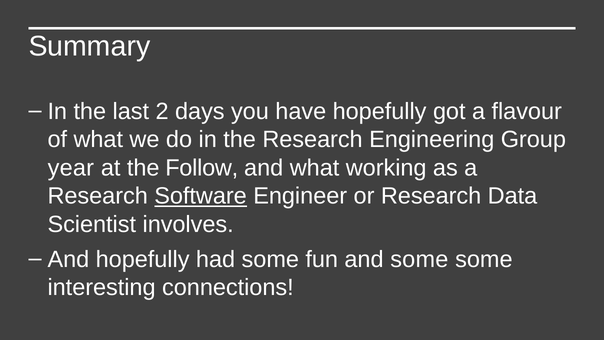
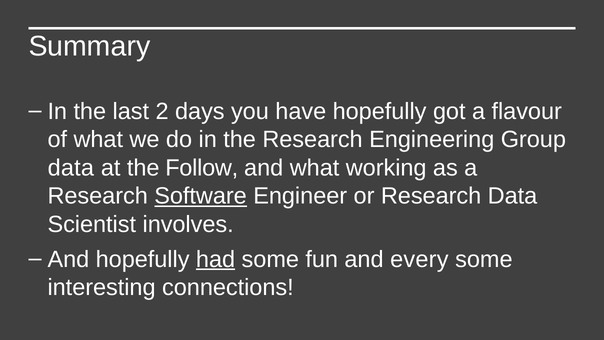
year at (71, 168): year -> data
had underline: none -> present
and some: some -> every
